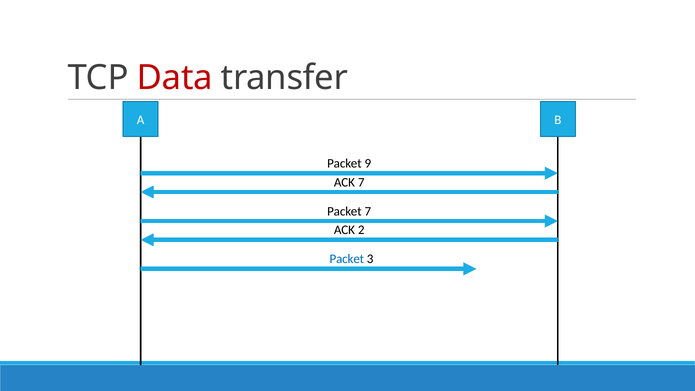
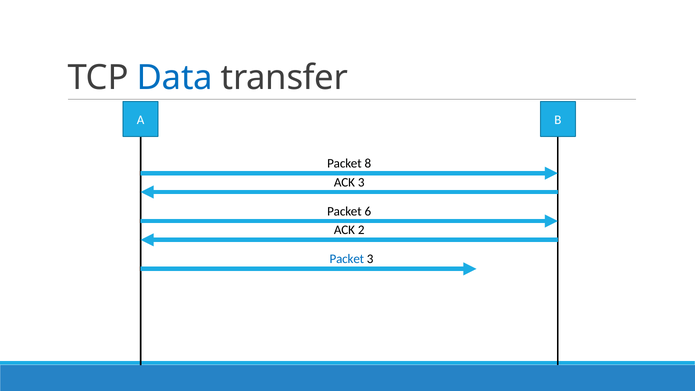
Data colour: red -> blue
9: 9 -> 8
ACK 7: 7 -> 3
Packet 7: 7 -> 6
